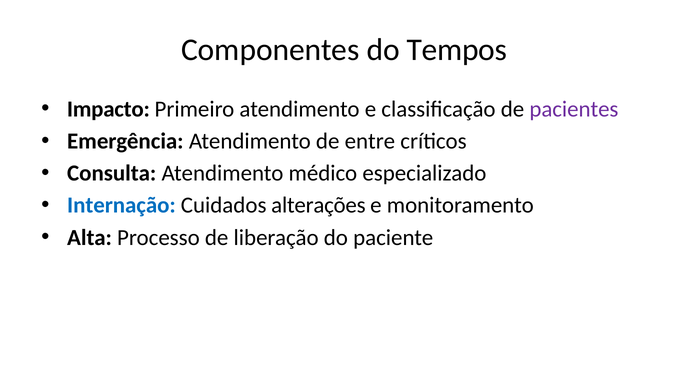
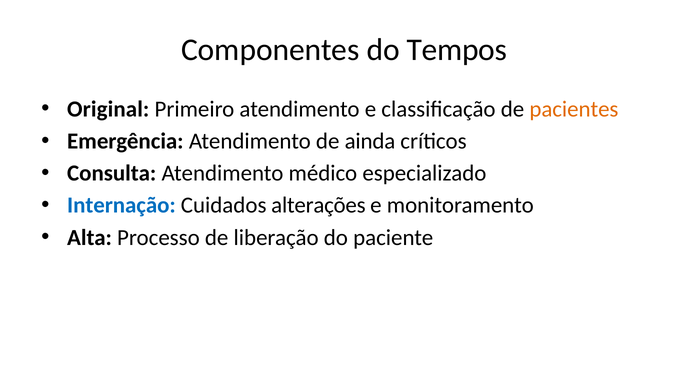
Impacto: Impacto -> Original
pacientes colour: purple -> orange
entre: entre -> ainda
